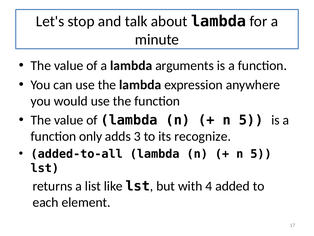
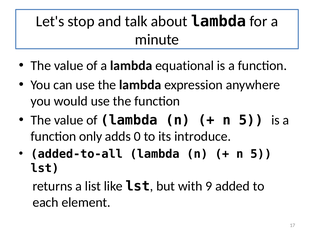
arguments: arguments -> equational
3: 3 -> 0
recognize: recognize -> introduce
4: 4 -> 9
